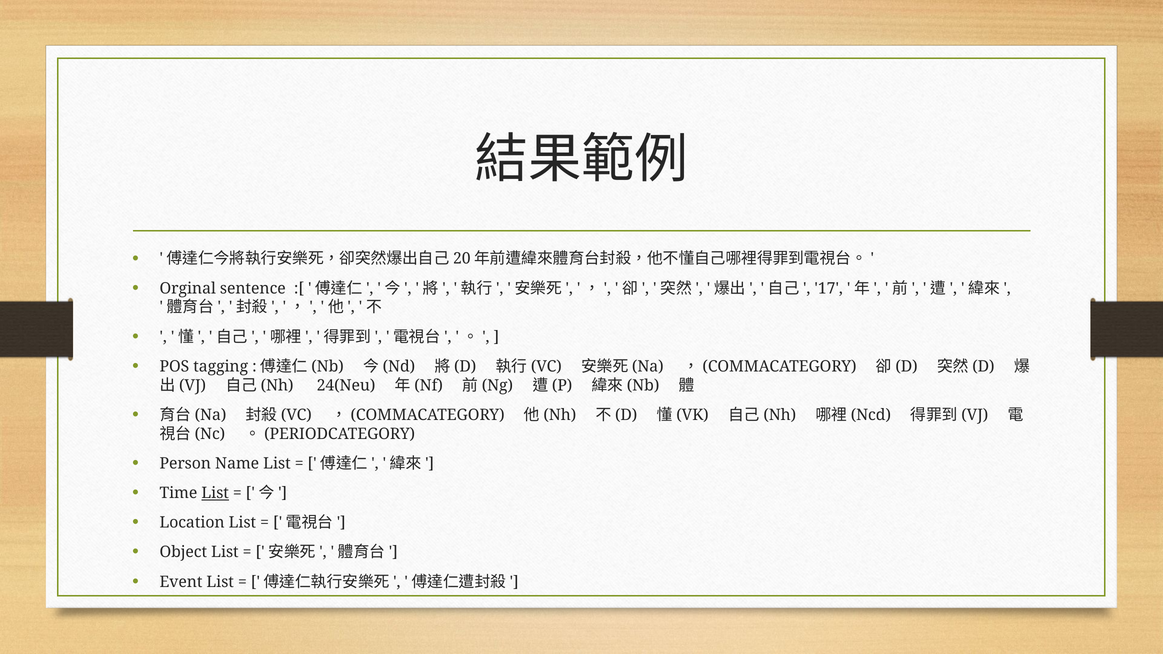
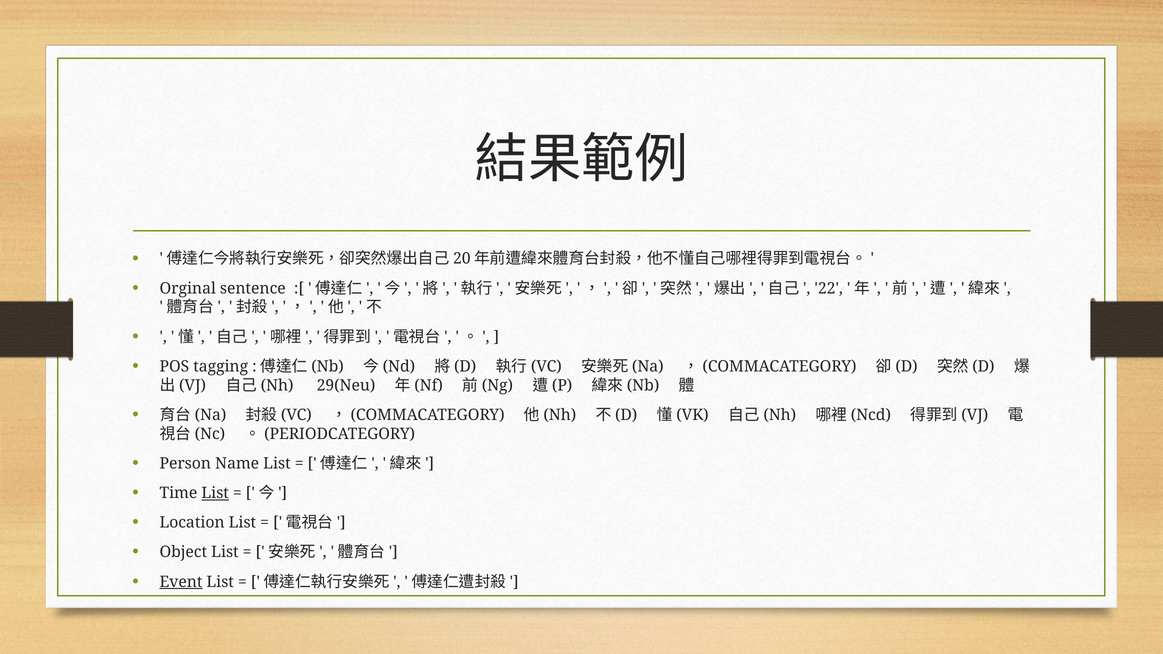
17: 17 -> 22
24(Neu: 24(Neu -> 29(Neu
Event underline: none -> present
